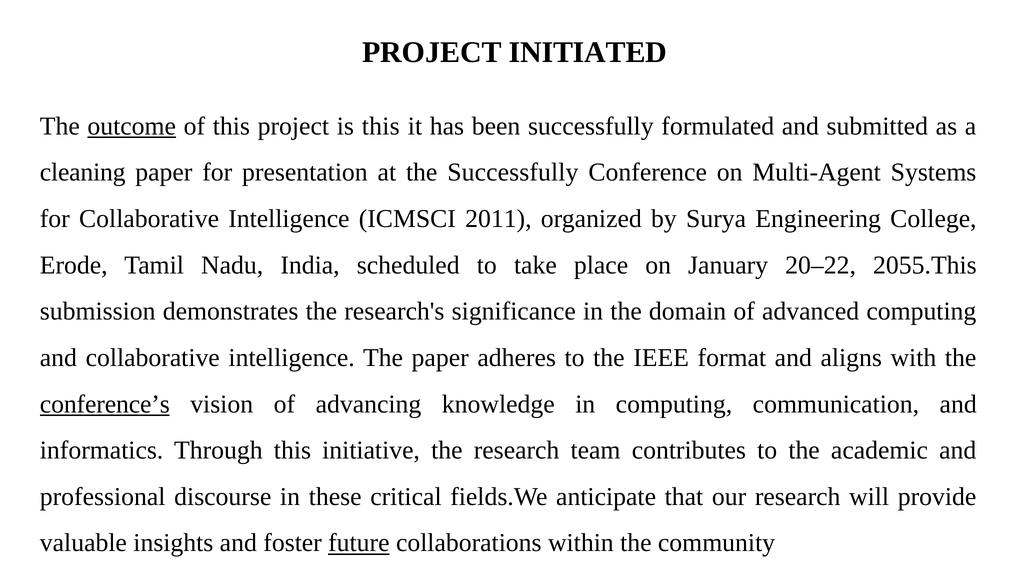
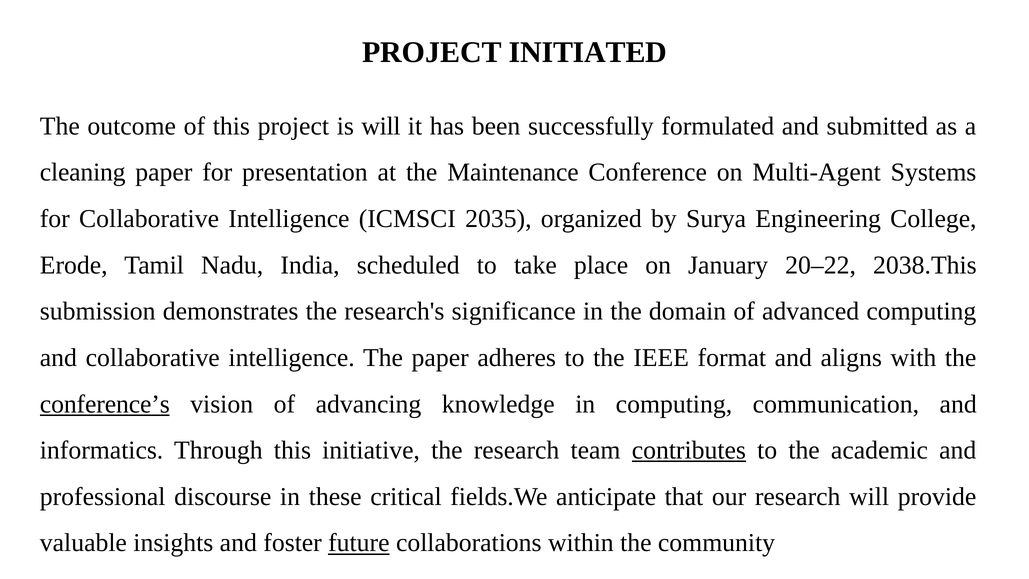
outcome underline: present -> none
is this: this -> will
the Successfully: Successfully -> Maintenance
2011: 2011 -> 2035
2055.This: 2055.This -> 2038.This
contributes underline: none -> present
